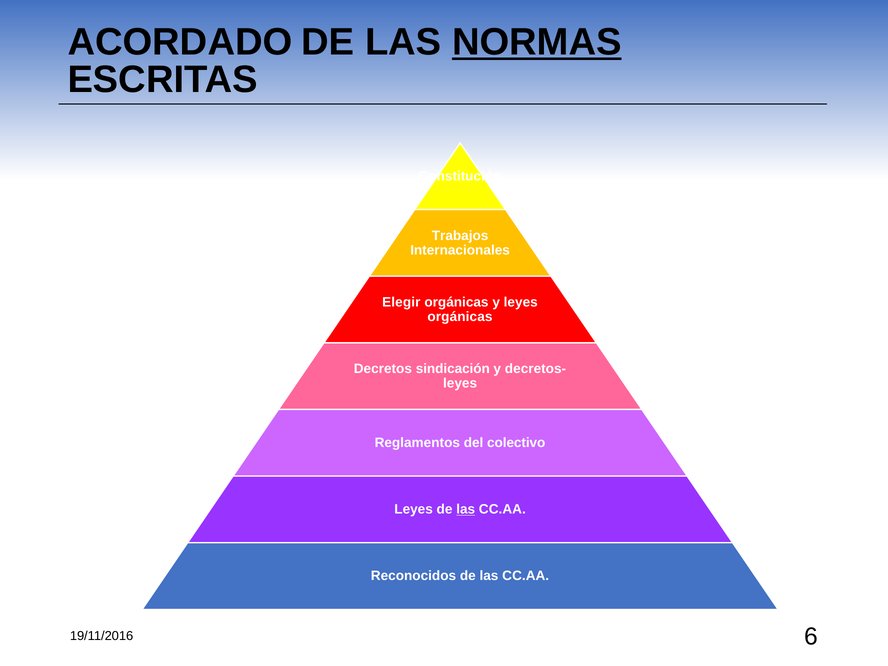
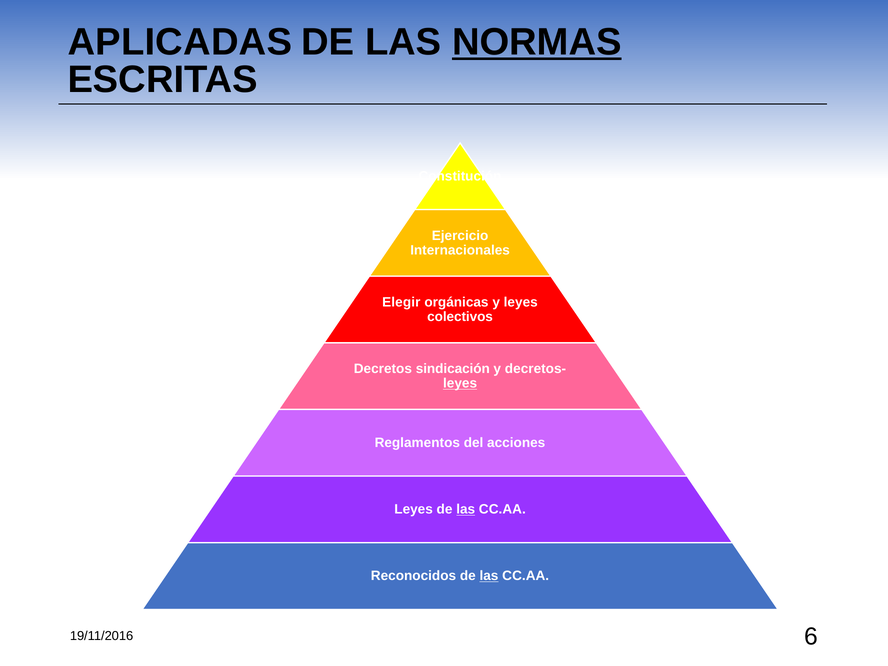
ACORDADO: ACORDADO -> APLICADAS
Trabajos: Trabajos -> Ejercicio
orgánicas at (460, 317): orgánicas -> colectivos
leyes at (460, 383) underline: none -> present
colectivo: colectivo -> acciones
las at (489, 576) underline: none -> present
